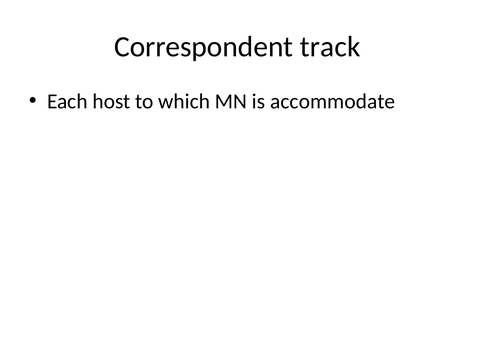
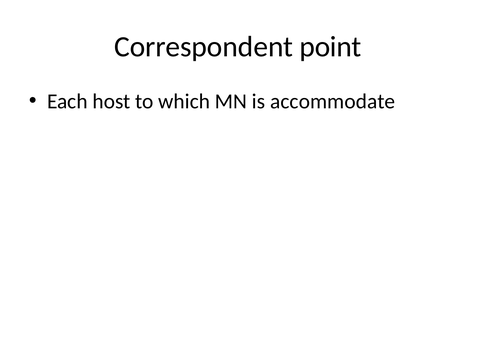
track: track -> point
